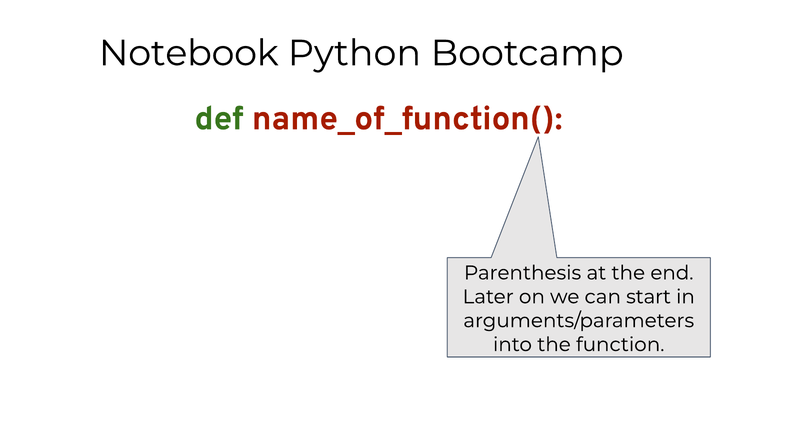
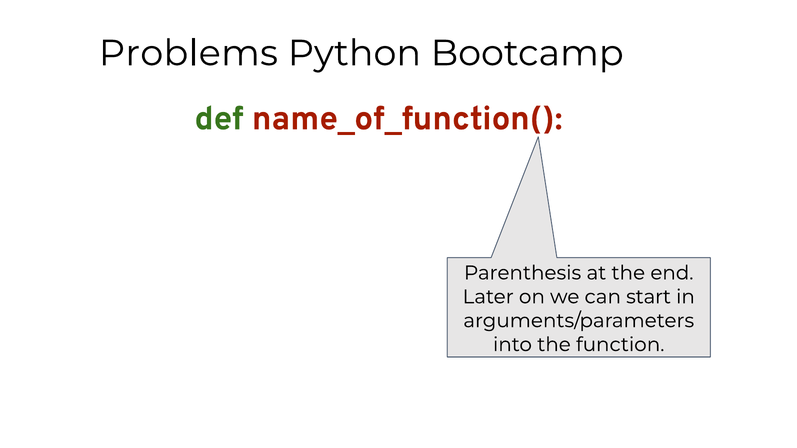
Notebook: Notebook -> Problems
